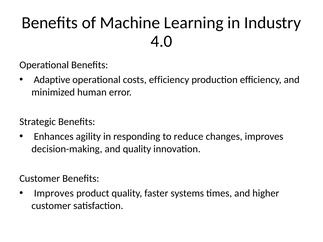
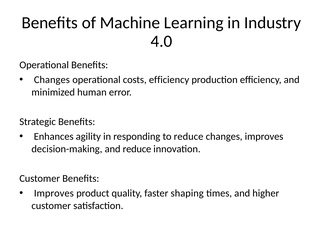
Adaptive at (52, 80): Adaptive -> Changes
and quality: quality -> reduce
systems: systems -> shaping
